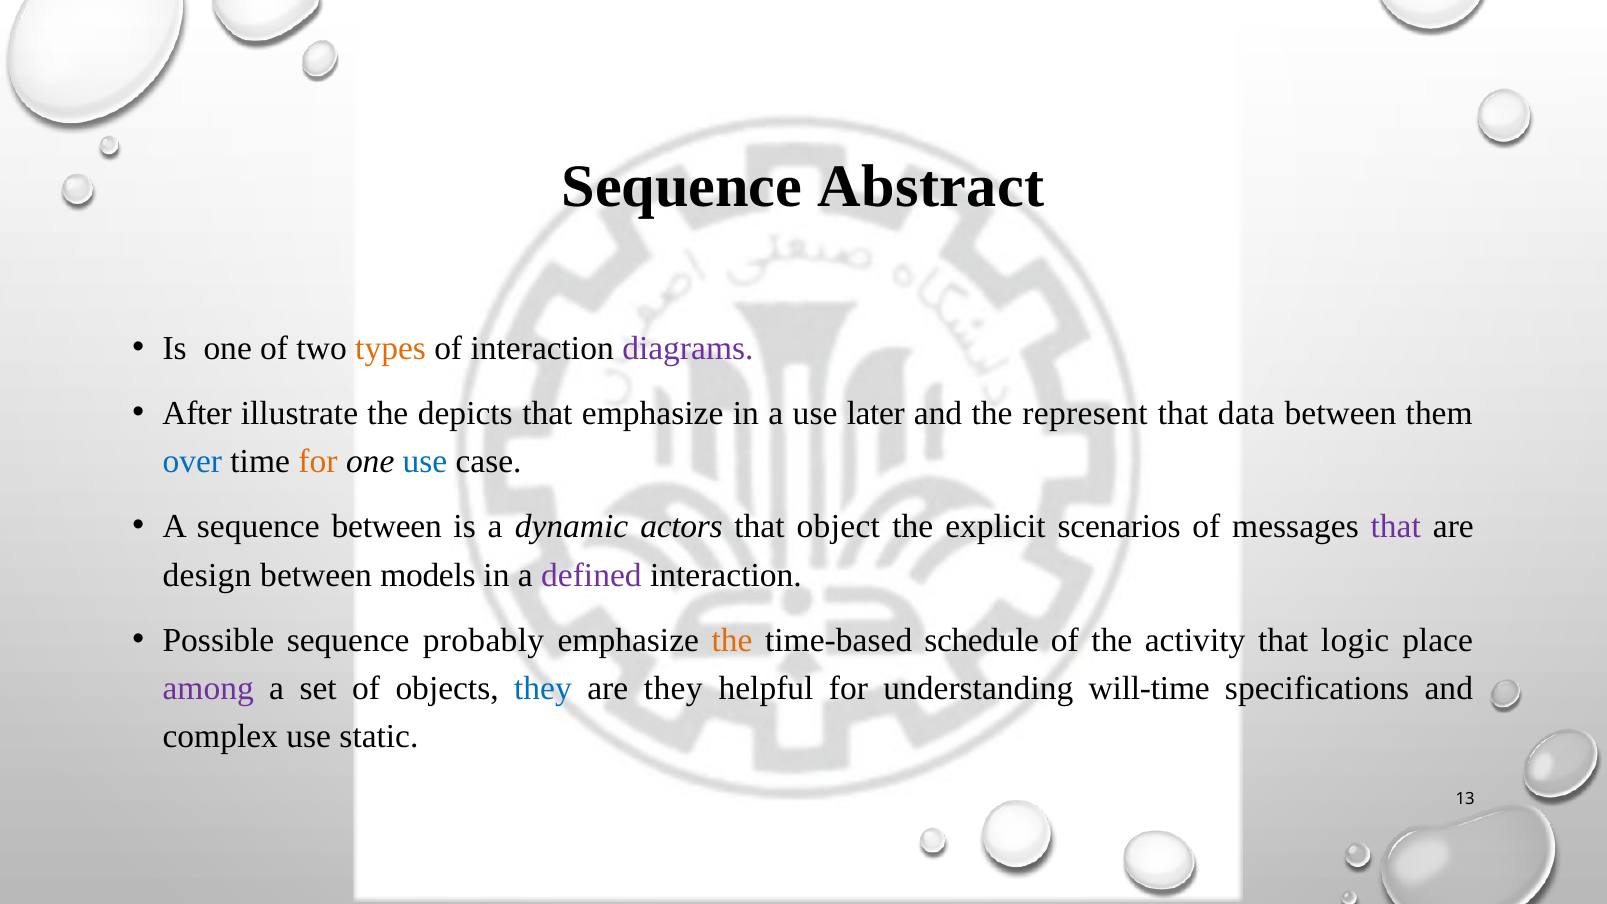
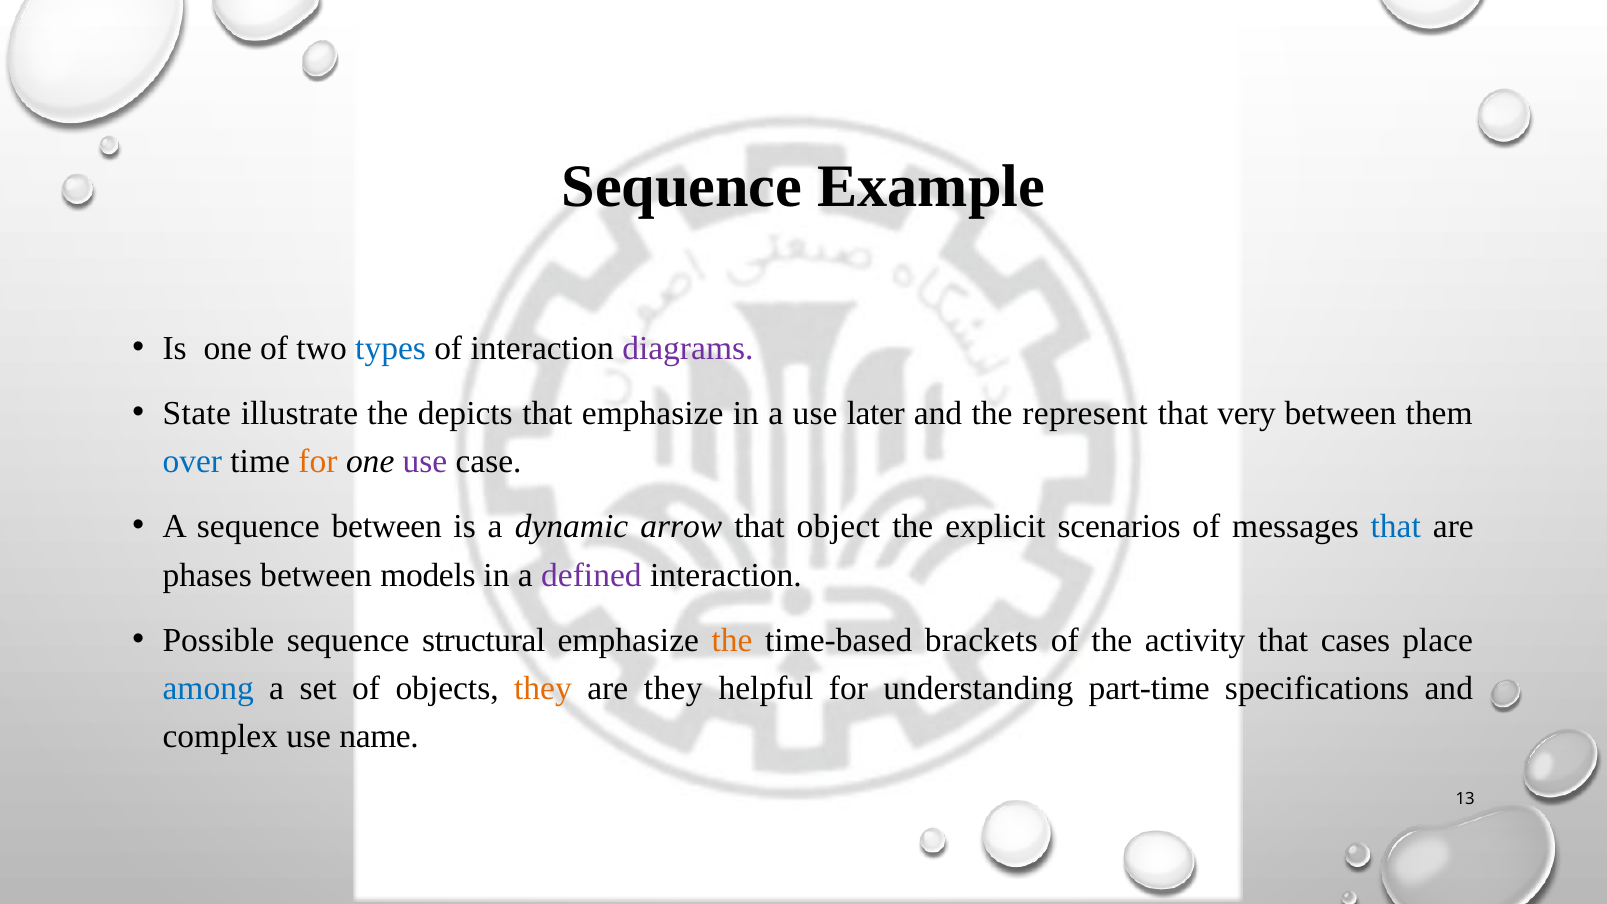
Abstract: Abstract -> Example
types colour: orange -> blue
After: After -> State
data: data -> very
use at (425, 462) colour: blue -> purple
actors: actors -> arrow
that at (1396, 527) colour: purple -> blue
design: design -> phases
probably: probably -> structural
schedule: schedule -> brackets
logic: logic -> cases
among colour: purple -> blue
they at (543, 688) colour: blue -> orange
will-time: will-time -> part-time
static: static -> name
